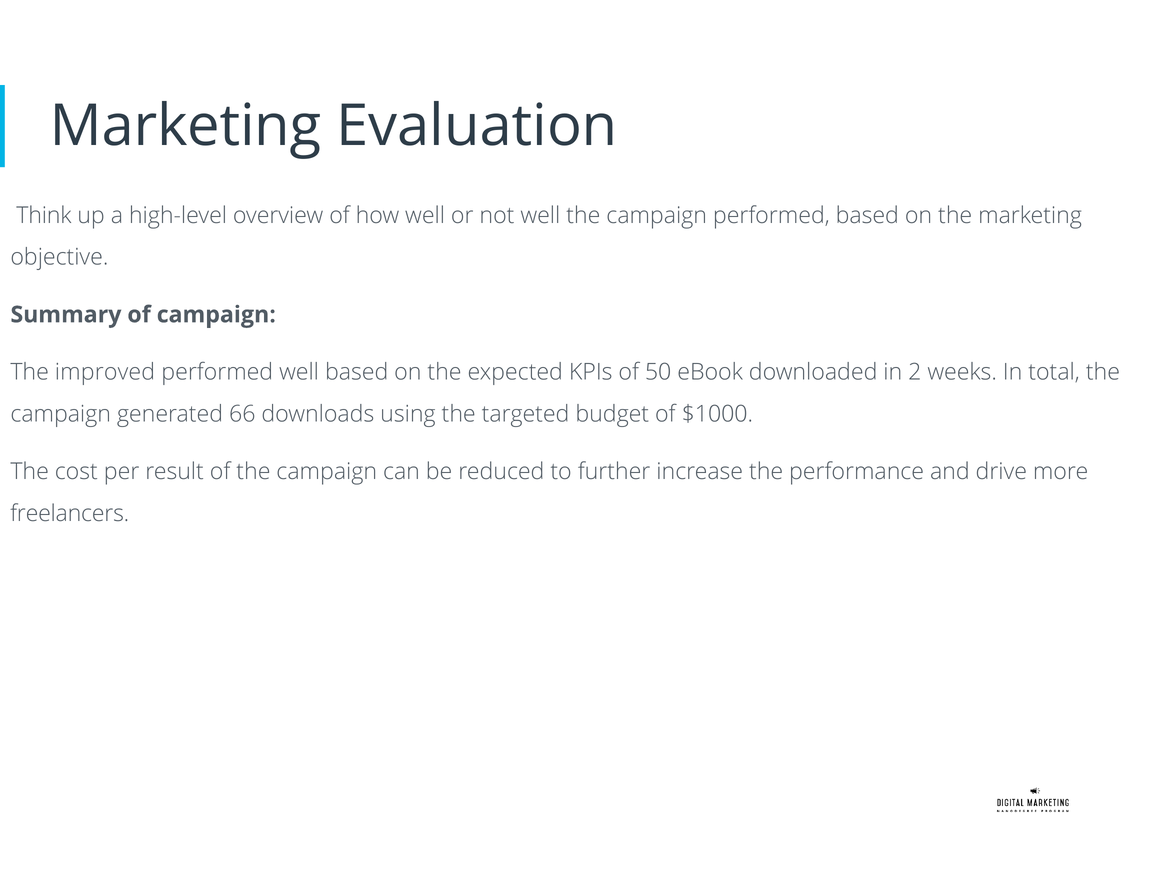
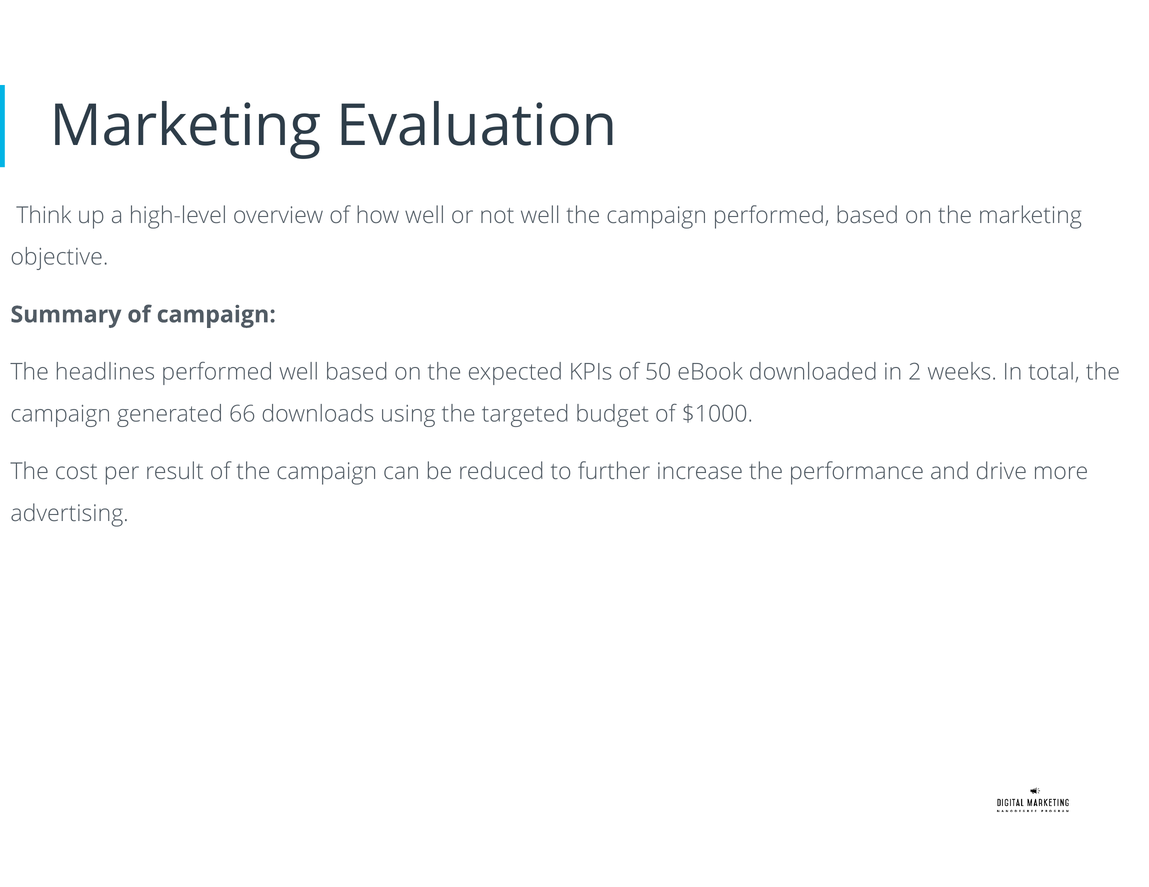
improved: improved -> headlines
freelancers: freelancers -> advertising
